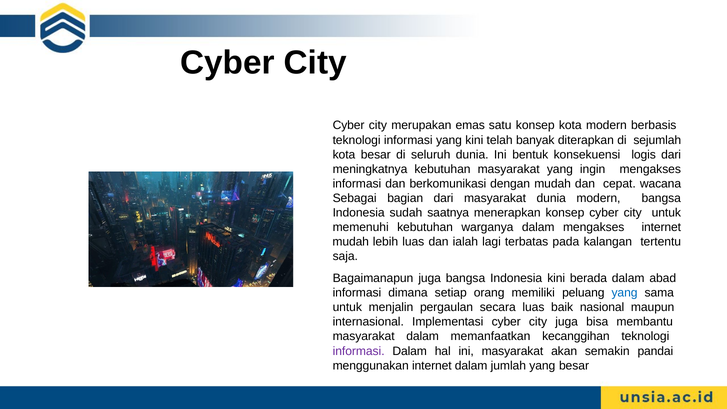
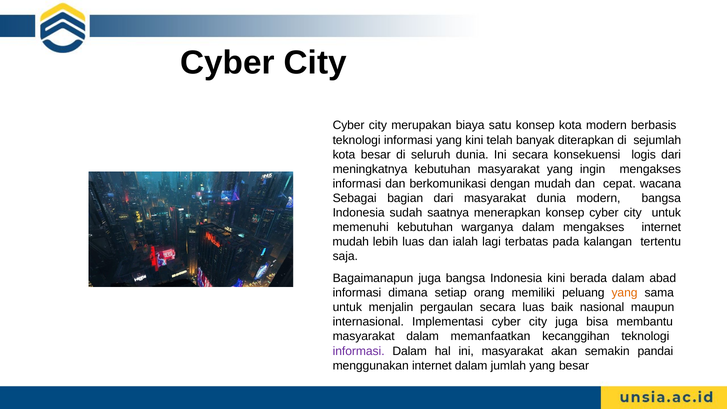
emas: emas -> biaya
Ini bentuk: bentuk -> secara
yang at (625, 293) colour: blue -> orange
